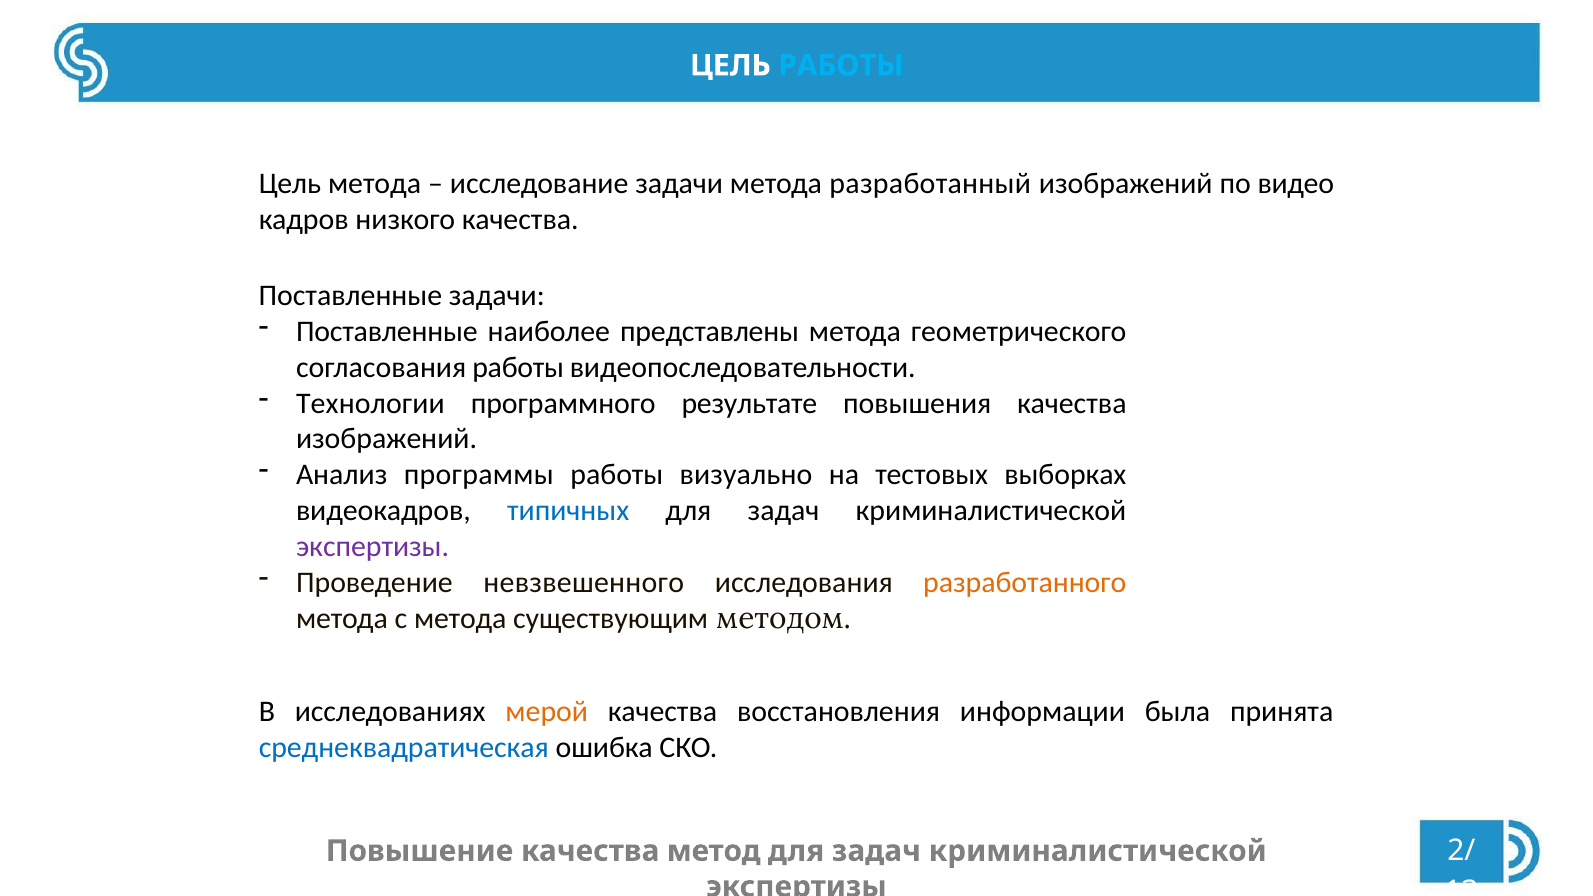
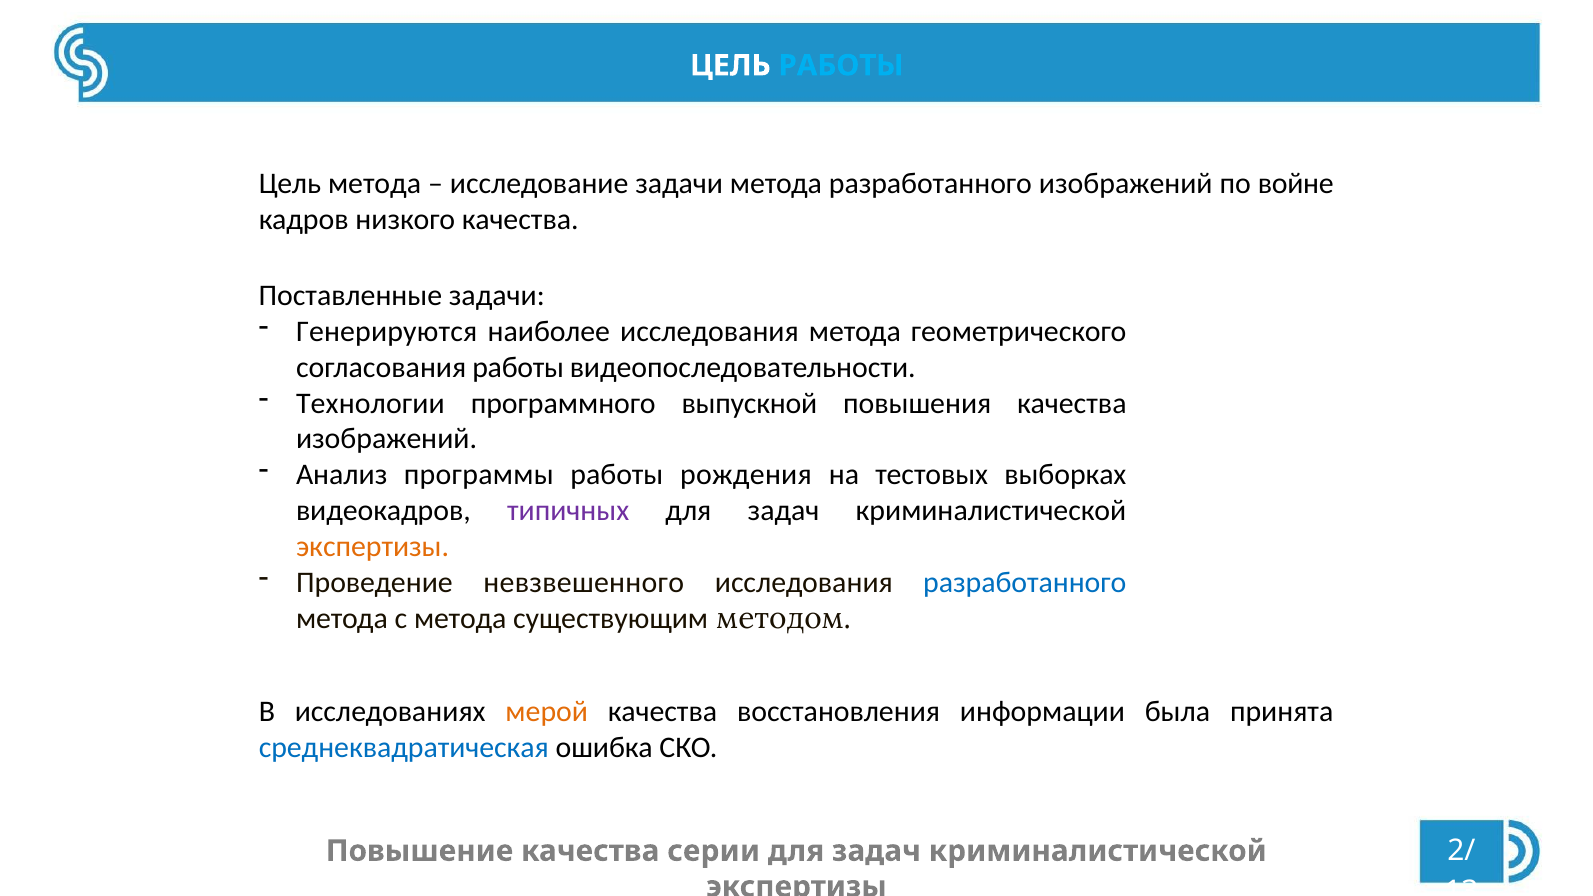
метода разработанный: разработанный -> разработанного
видео: видео -> войне
Поставленные at (387, 332): Поставленные -> Генерируются
наиболее представлены: представлены -> исследования
результате: результате -> выпускной
визуально: визуально -> рождения
типичных colour: blue -> purple
экспертизы at (373, 547) colour: purple -> orange
разработанного at (1025, 582) colour: orange -> blue
метод: метод -> серии
